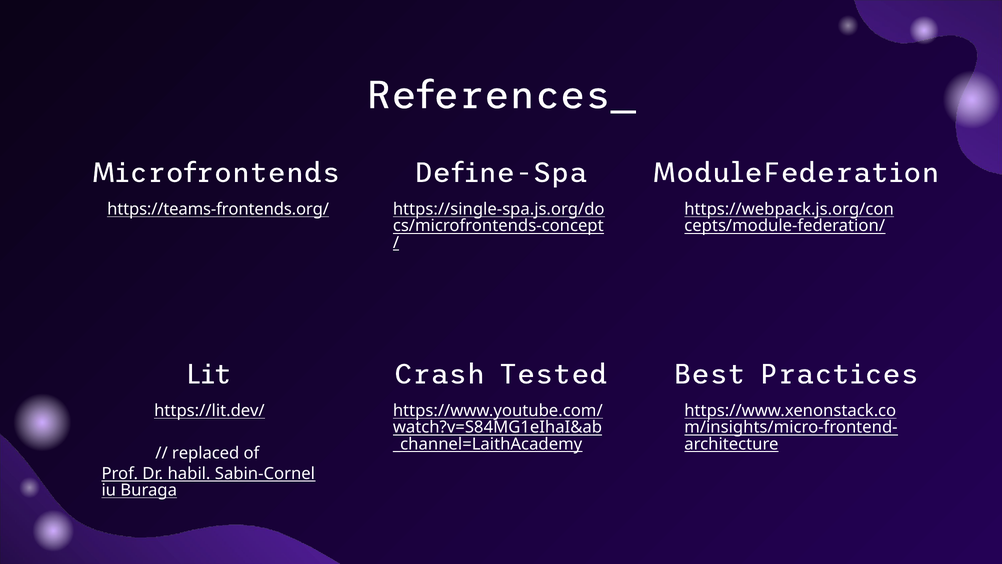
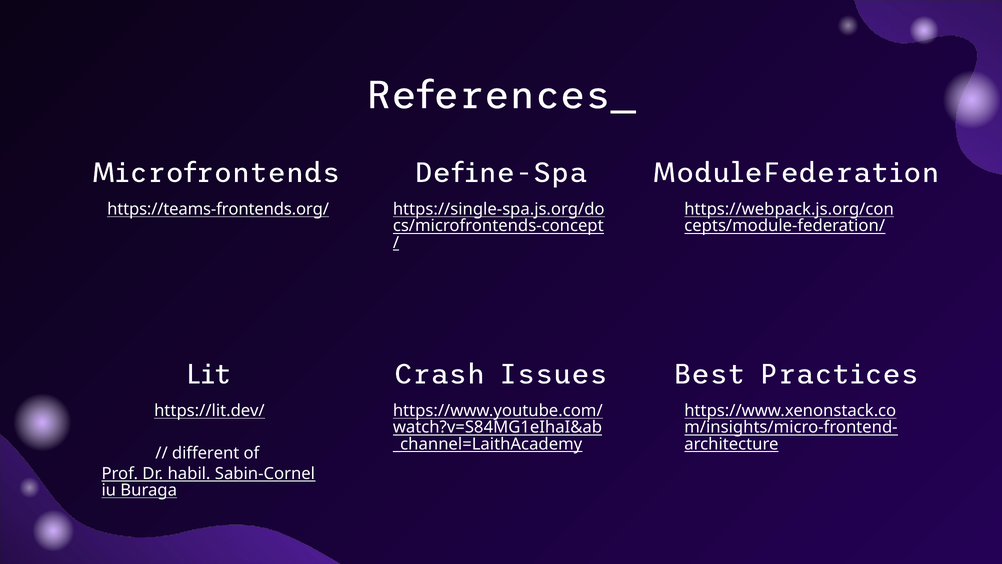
Tested: Tested -> Issues
replaced: replaced -> different
